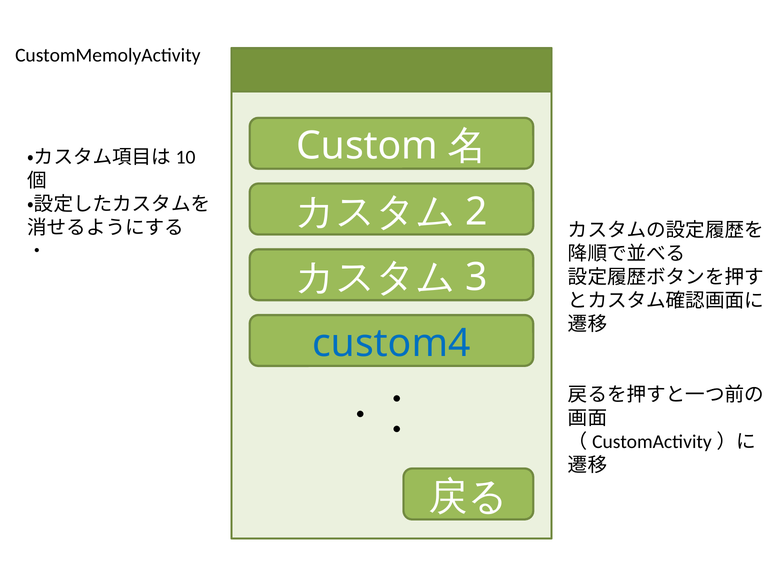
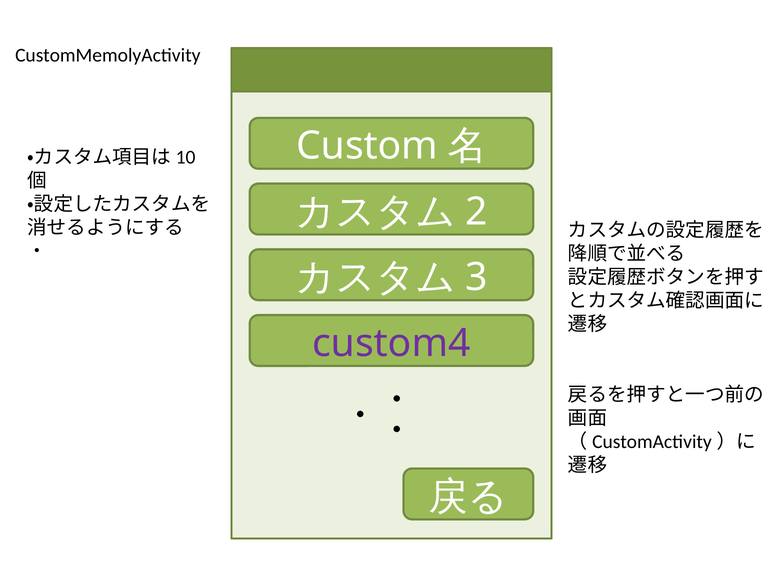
custom4 colour: blue -> purple
